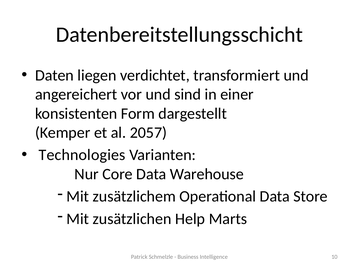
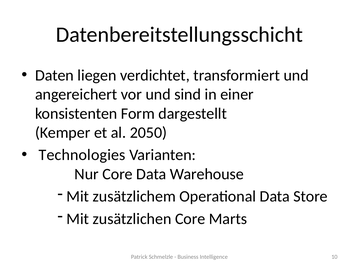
2057: 2057 -> 2050
zusätzlichen Help: Help -> Core
